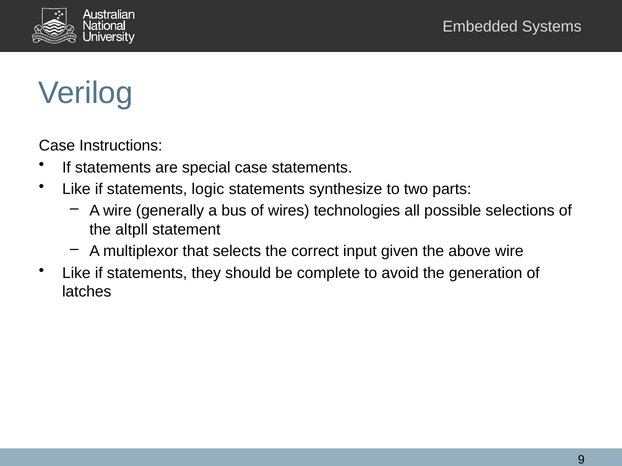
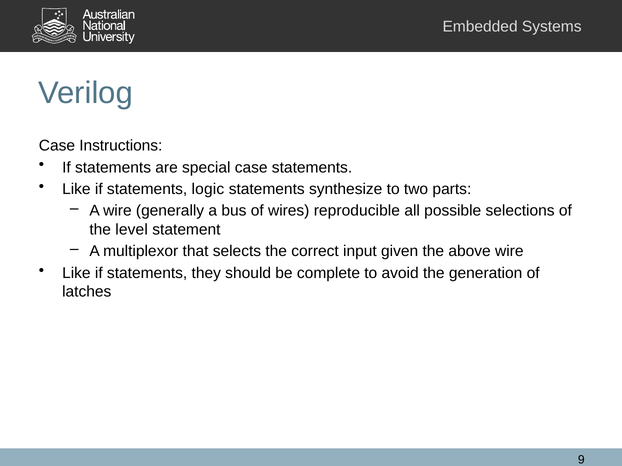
technologies: technologies -> reproducible
altpll: altpll -> level
